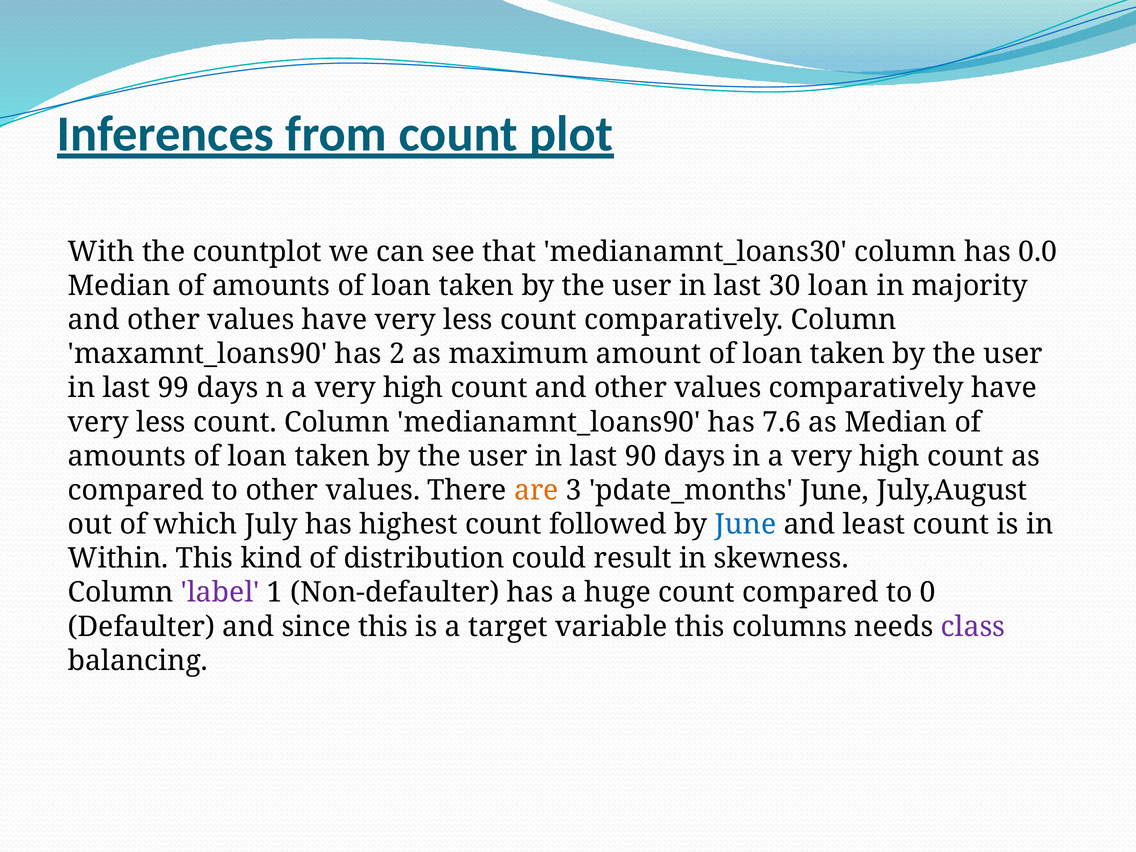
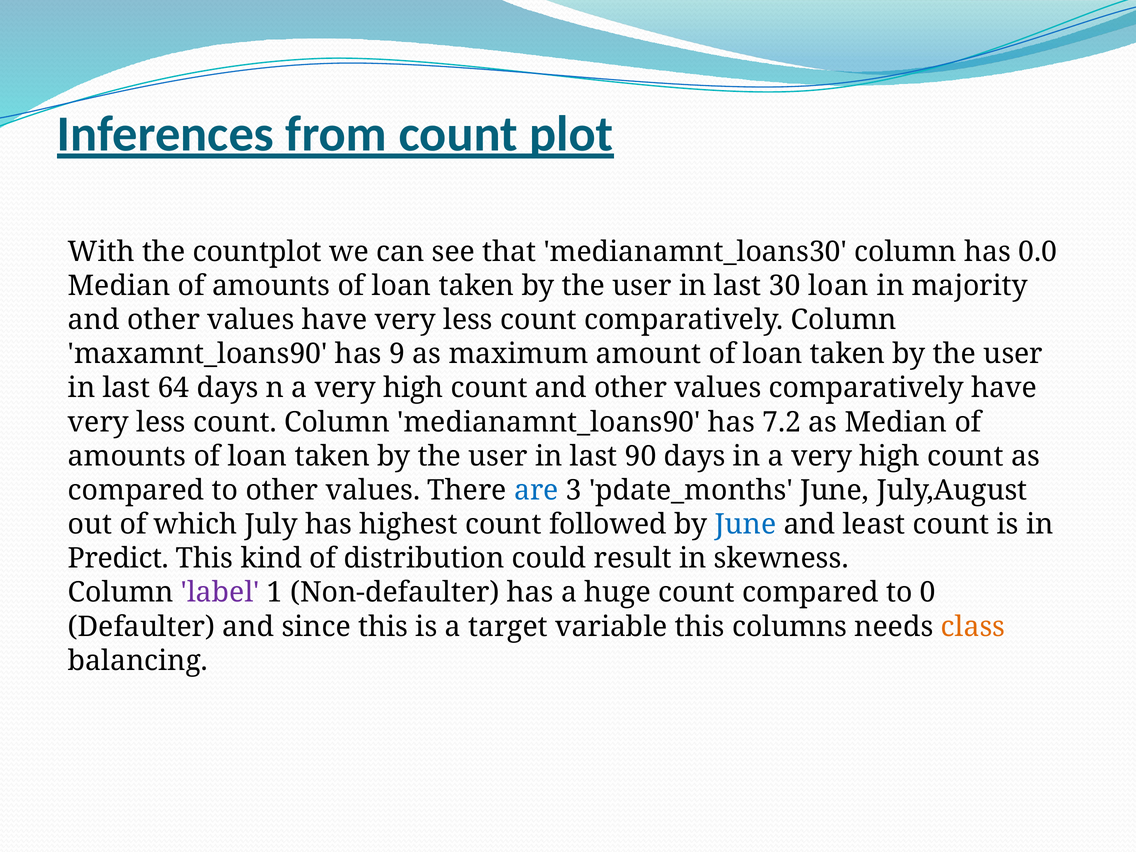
2: 2 -> 9
99: 99 -> 64
7.6: 7.6 -> 7.2
are colour: orange -> blue
Within: Within -> Predict
class colour: purple -> orange
